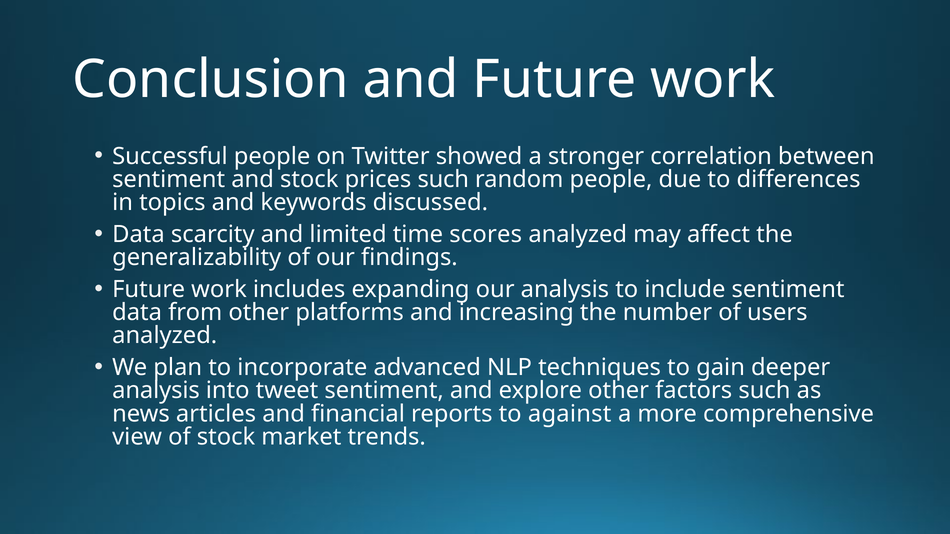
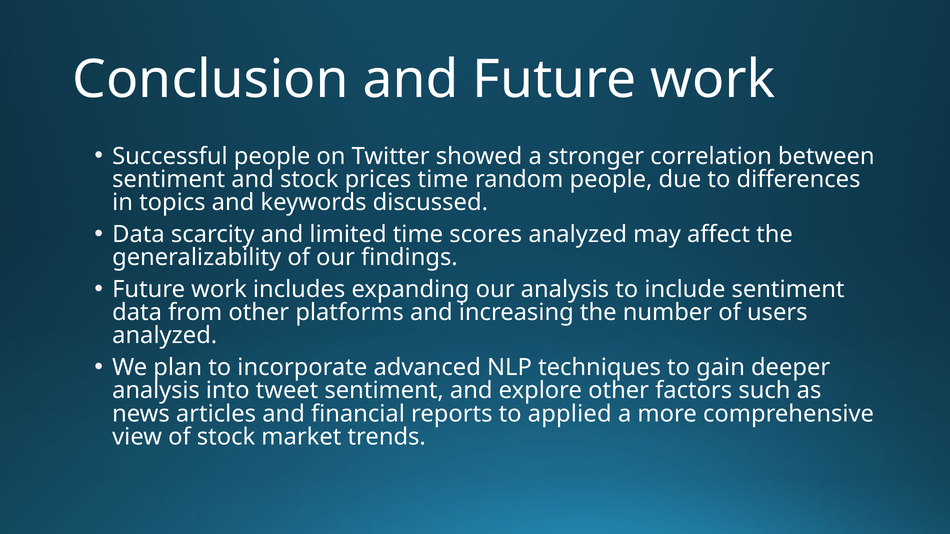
prices such: such -> time
against: against -> applied
